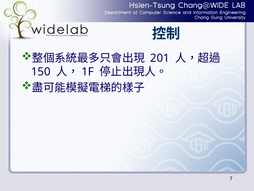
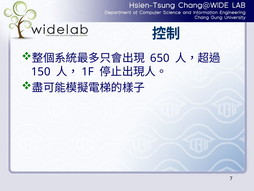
201: 201 -> 650
